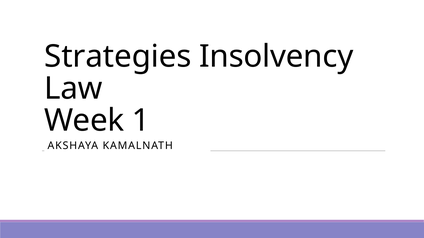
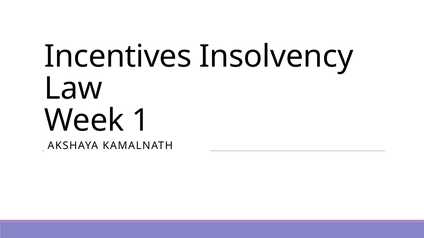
Strategies: Strategies -> Incentives
